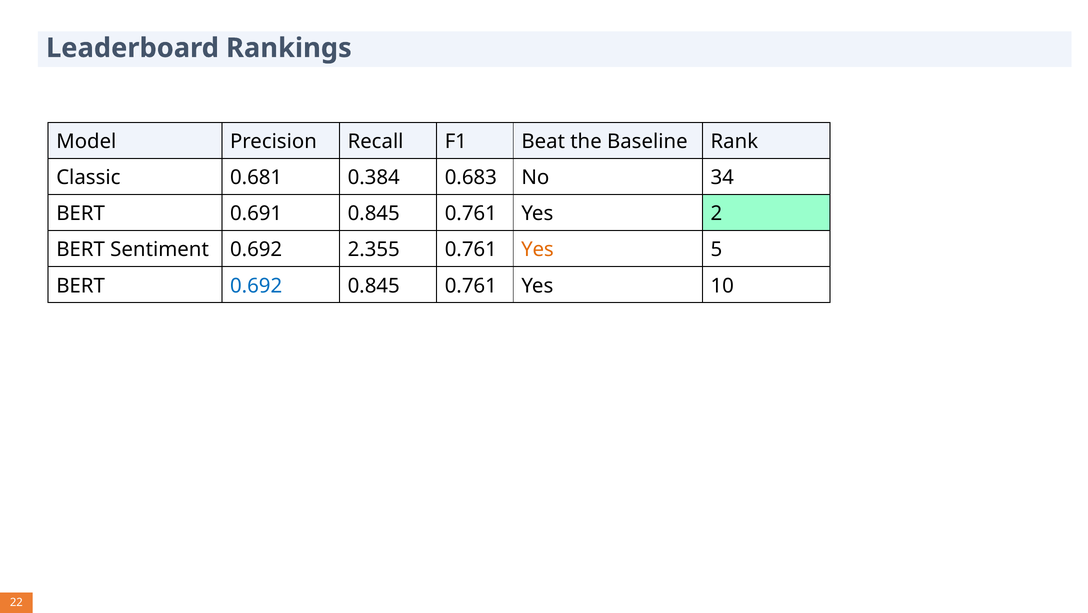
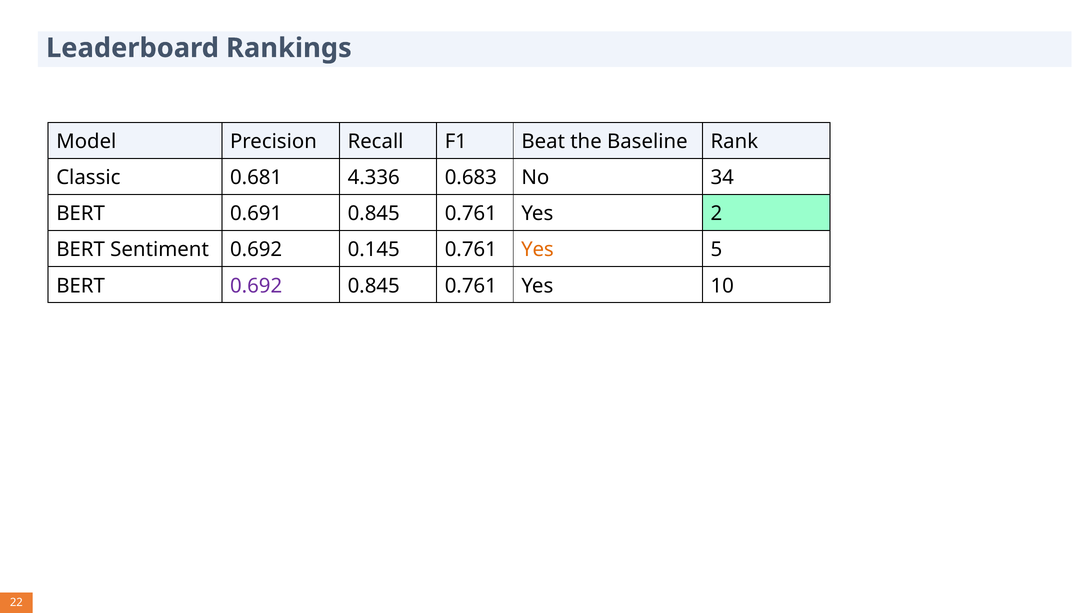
0.384: 0.384 -> 4.336
2.355: 2.355 -> 0.145
0.692 at (256, 286) colour: blue -> purple
